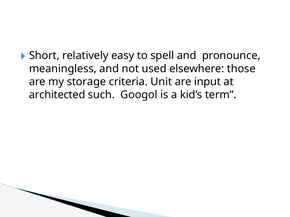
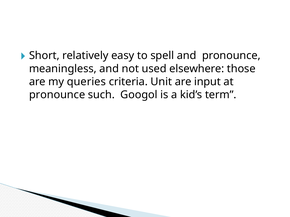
storage: storage -> queries
architected at (57, 95): architected -> pronounce
